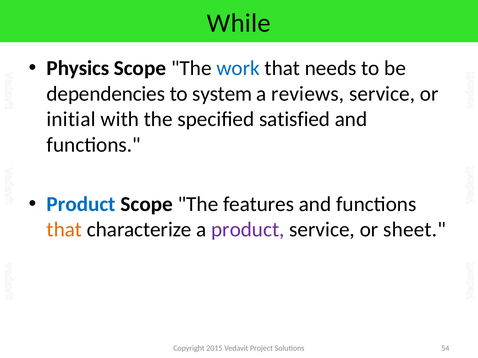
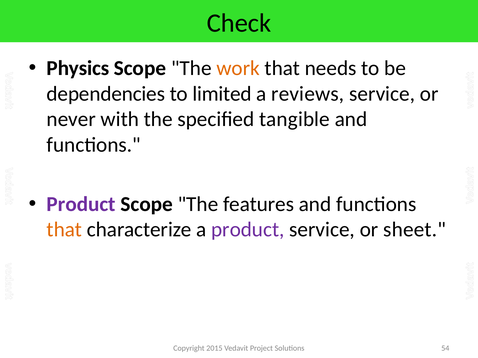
While: While -> Check
work colour: blue -> orange
system: system -> limited
initial: initial -> never
satisfied: satisfied -> tangible
Product at (81, 204) colour: blue -> purple
